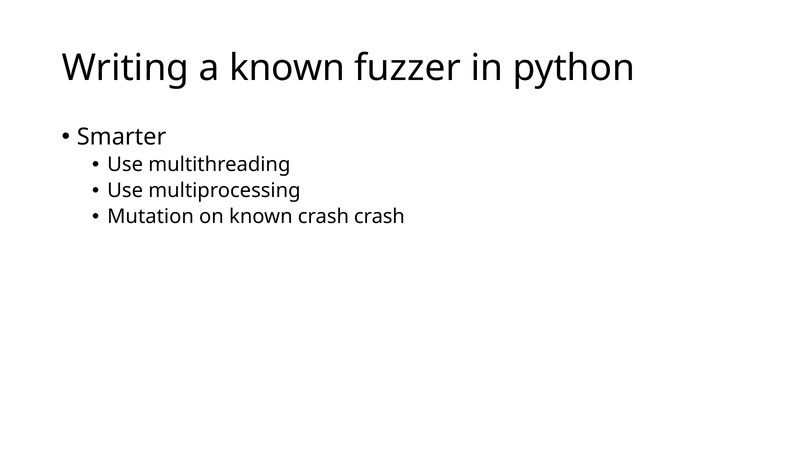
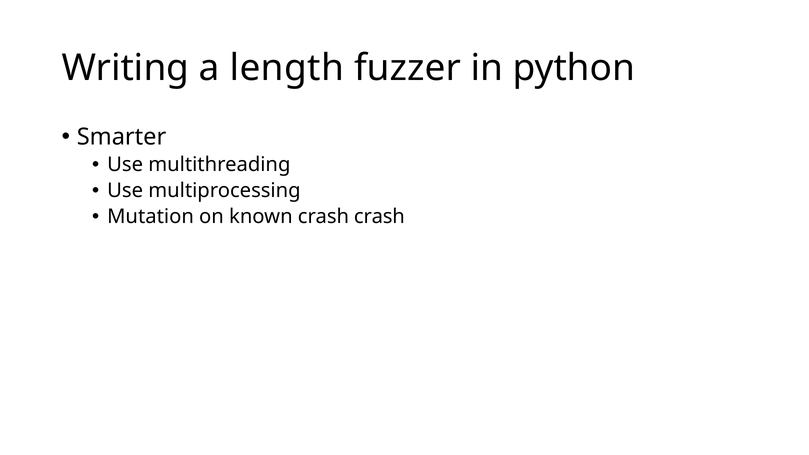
a known: known -> length
